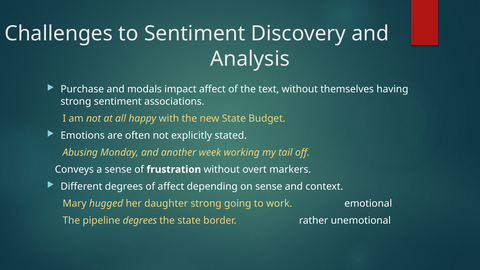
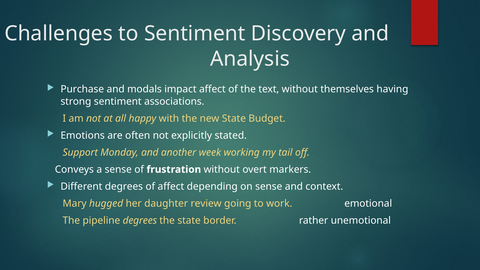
Abusing: Abusing -> Support
daughter strong: strong -> review
